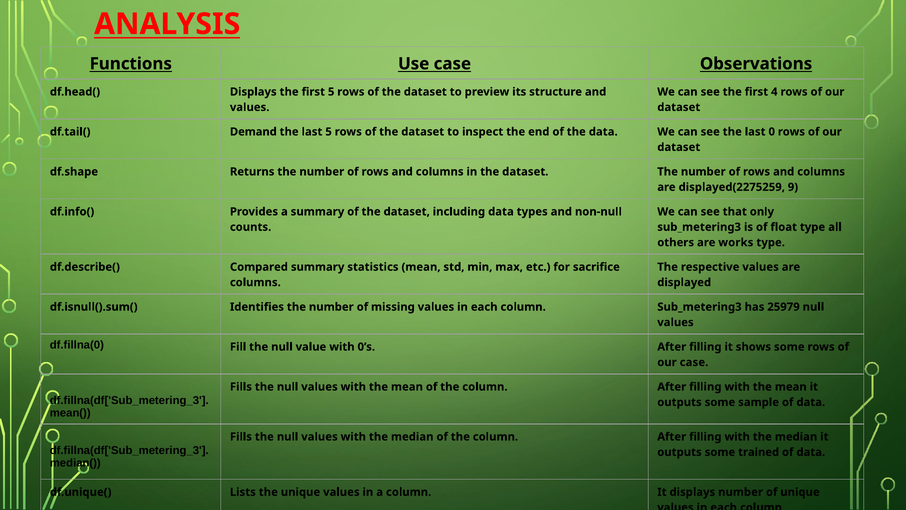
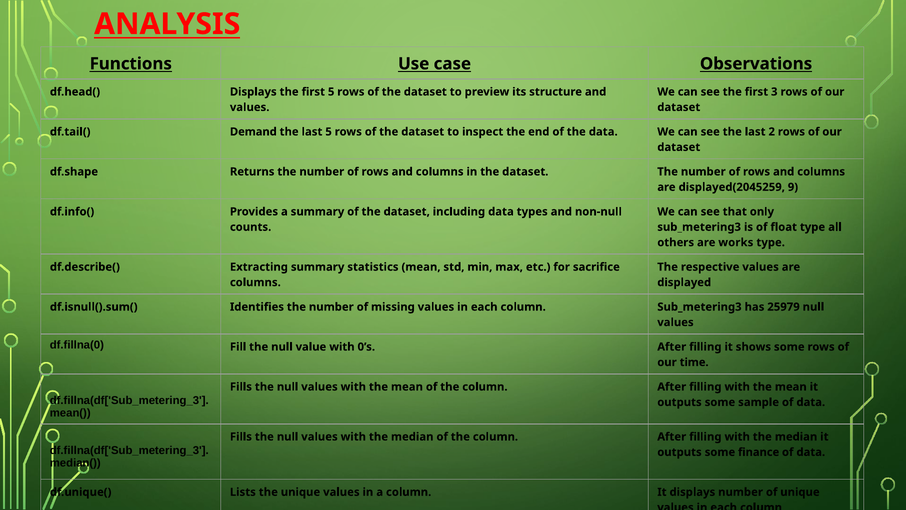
4: 4 -> 3
0: 0 -> 2
displayed(2275259: displayed(2275259 -> displayed(2045259
Compared: Compared -> Extracting
our case: case -> time
trained: trained -> finance
